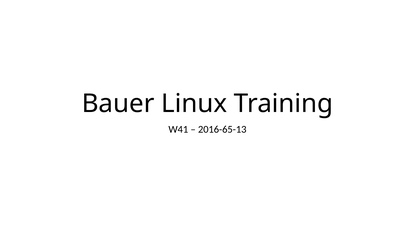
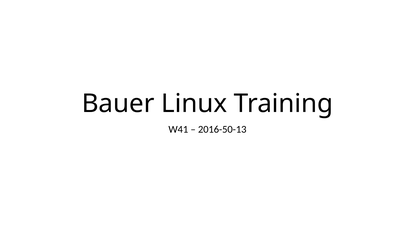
2016-65-13: 2016-65-13 -> 2016-50-13
